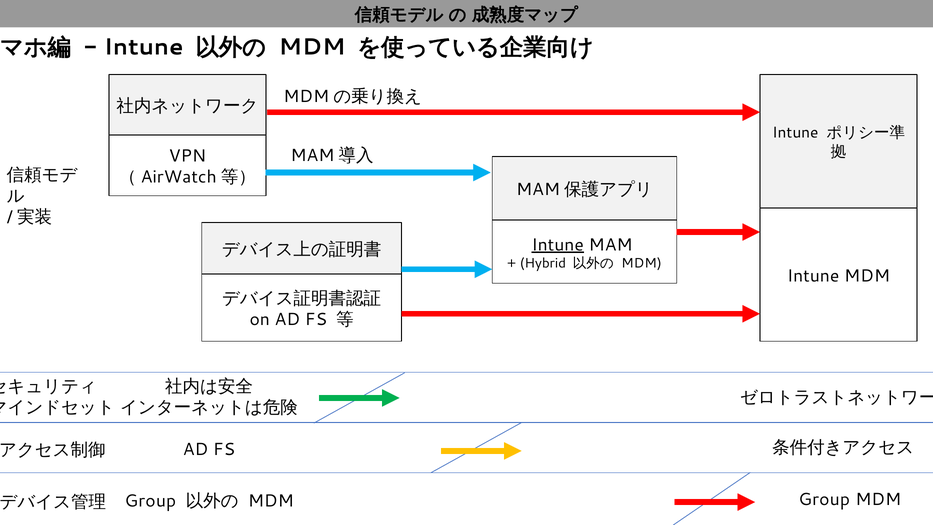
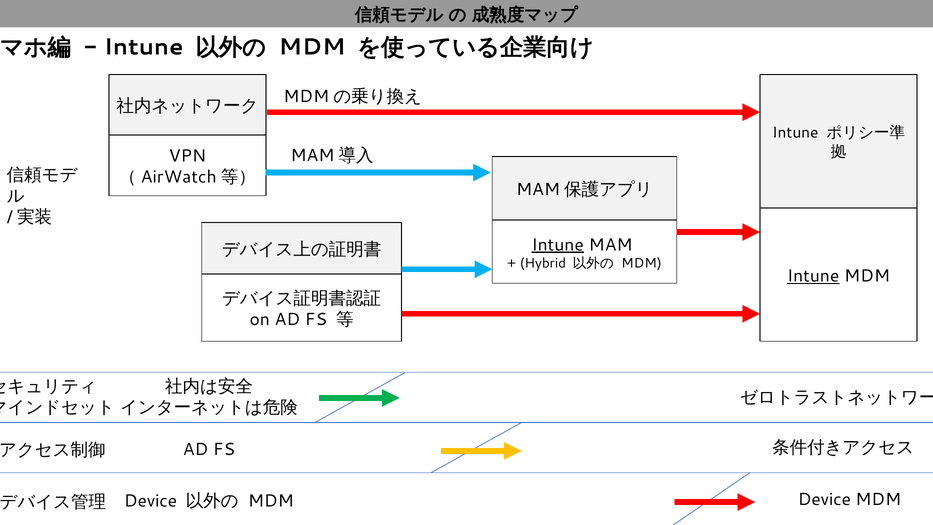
Intune at (813, 276) underline: none -> present
Group at (150, 501): Group -> Device
MDM Group: Group -> Device
